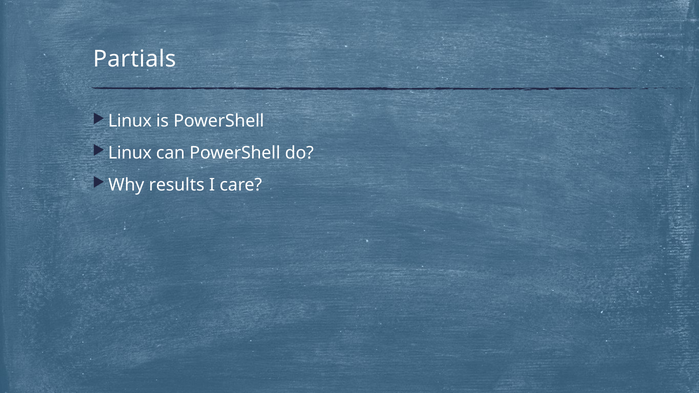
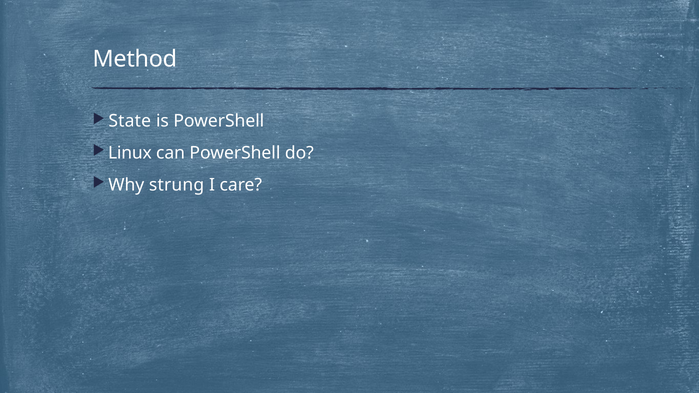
Partials: Partials -> Method
Linux at (130, 121): Linux -> State
results: results -> strung
